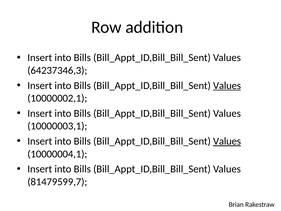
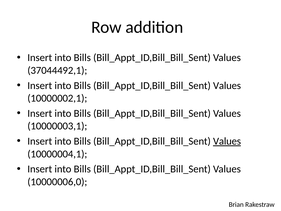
64237346,3: 64237346,3 -> 37044492,1
Values at (227, 85) underline: present -> none
81479599,7: 81479599,7 -> 10000006,0
